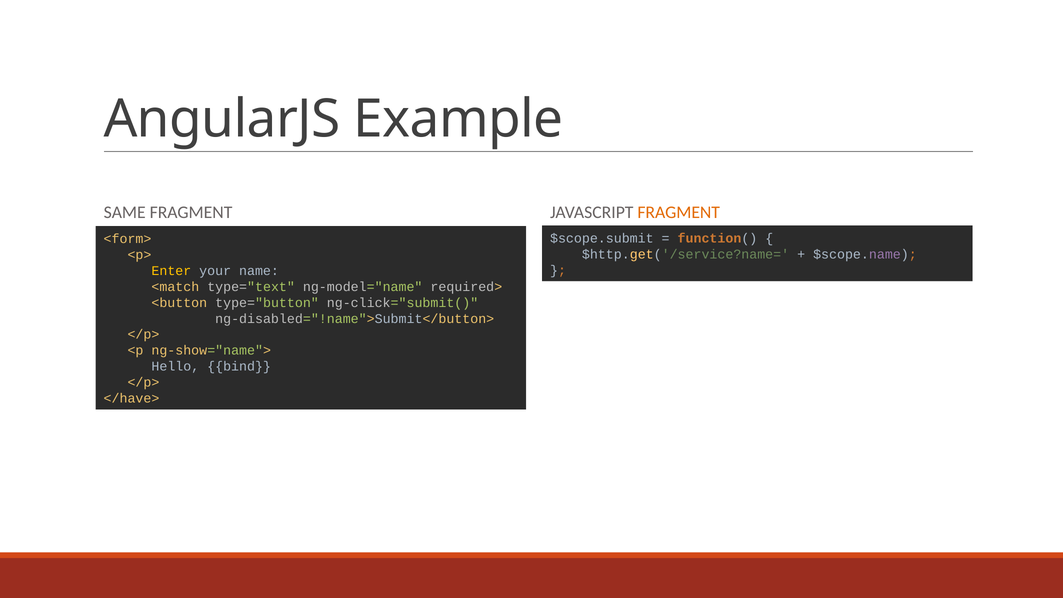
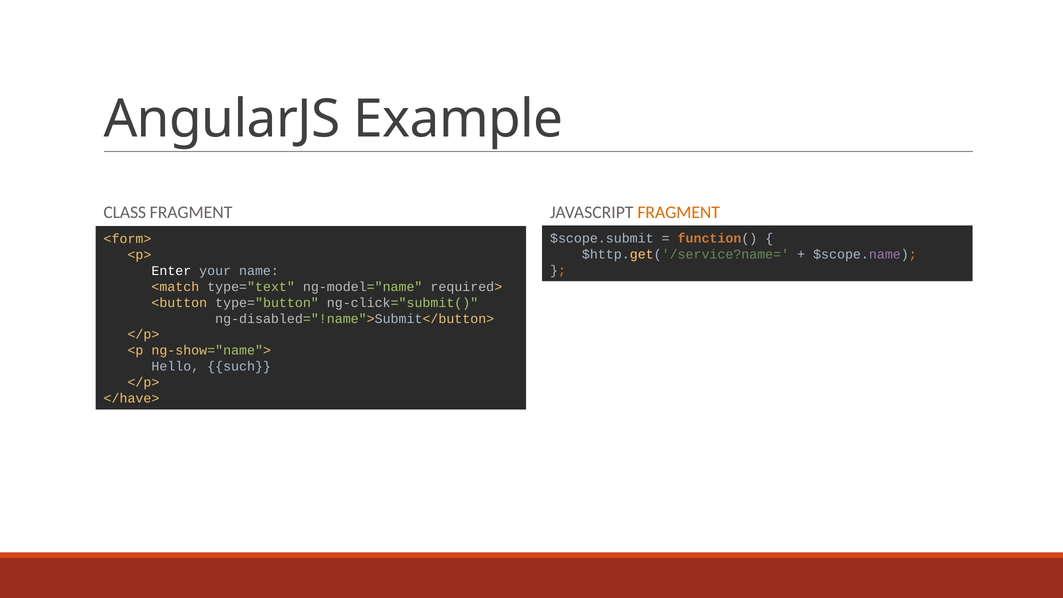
SAME: SAME -> CLASS
Enter colour: yellow -> white
bind: bind -> such
